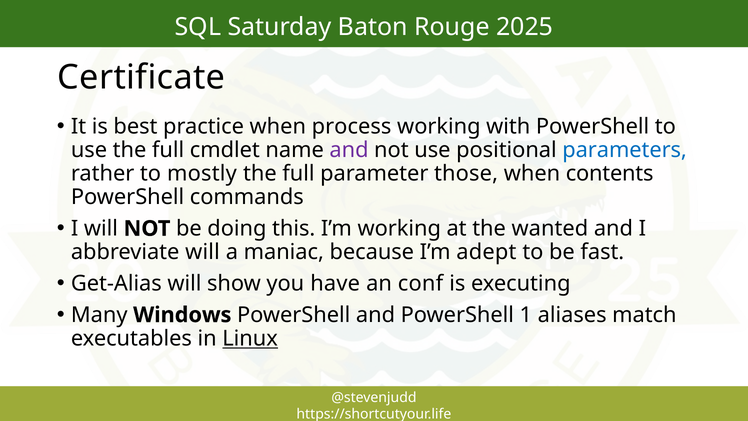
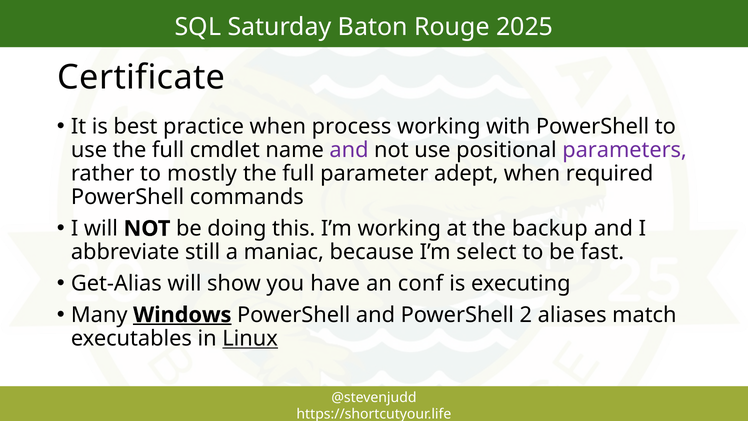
parameters colour: blue -> purple
those: those -> adept
contents: contents -> required
wanted: wanted -> backup
abbreviate will: will -> still
adept: adept -> select
Windows underline: none -> present
1: 1 -> 2
